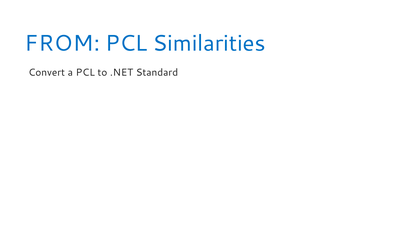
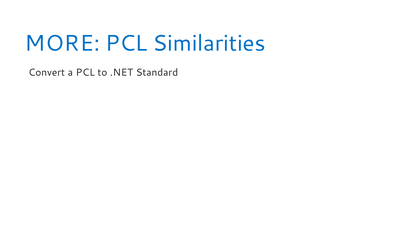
FROM: FROM -> MORE
